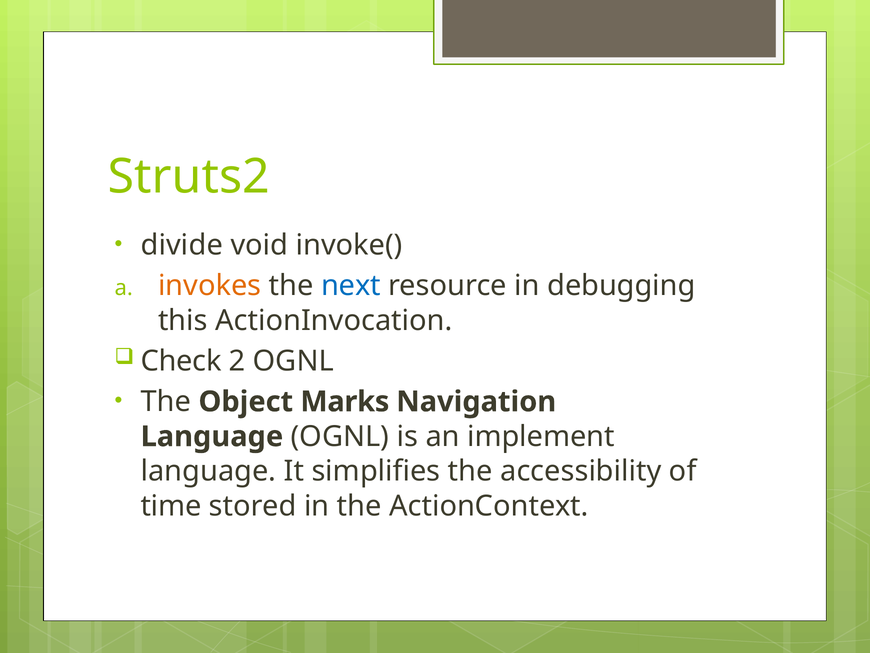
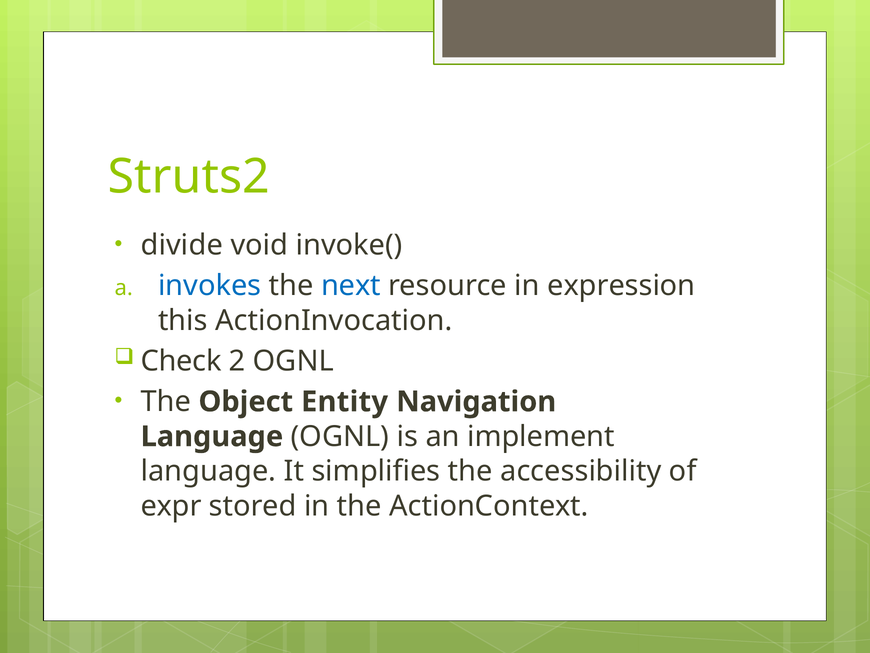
invokes colour: orange -> blue
debugging: debugging -> expression
Marks: Marks -> Entity
time: time -> expr
